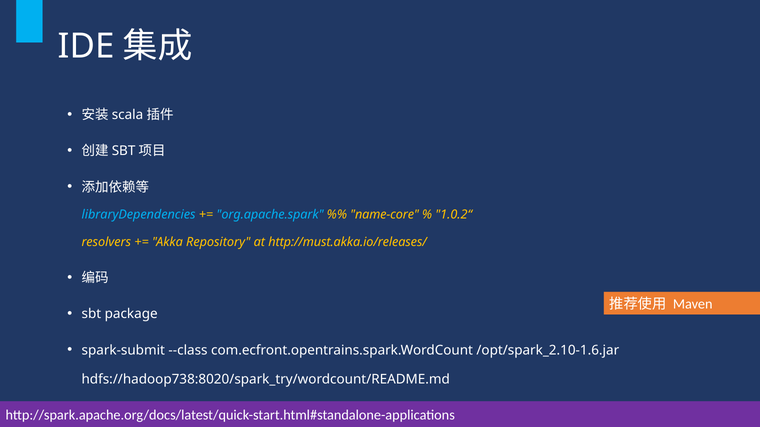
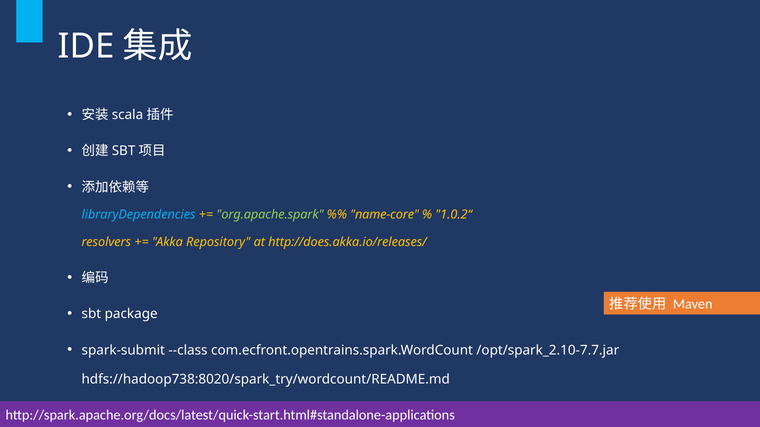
org.apache.spark colour: light blue -> light green
http://must.akka.io/releases/: http://must.akka.io/releases/ -> http://does.akka.io/releases/
/opt/spark_2.10-1.6.jar: /opt/spark_2.10-1.6.jar -> /opt/spark_2.10-7.7.jar
